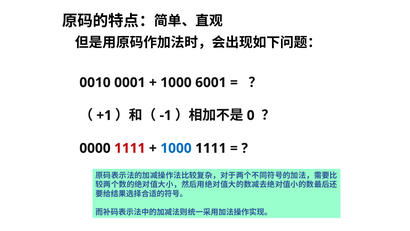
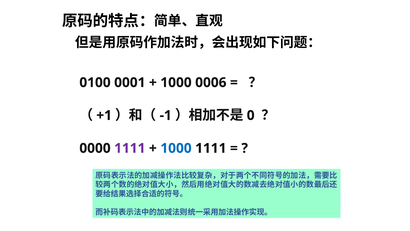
0010: 0010 -> 0100
6001: 6001 -> 0006
1111 at (130, 148) colour: red -> purple
